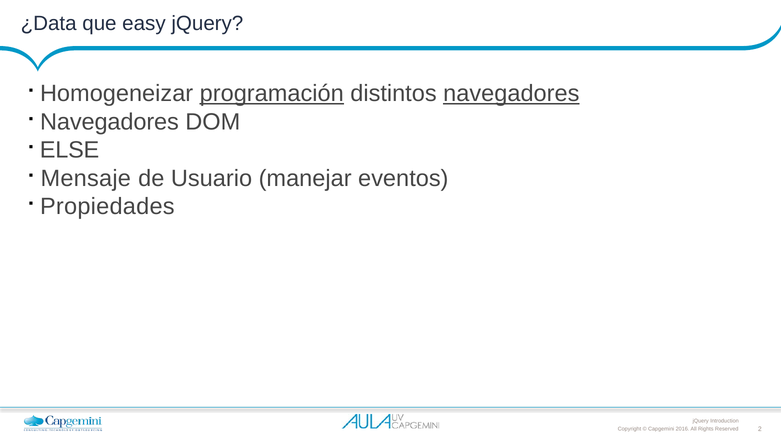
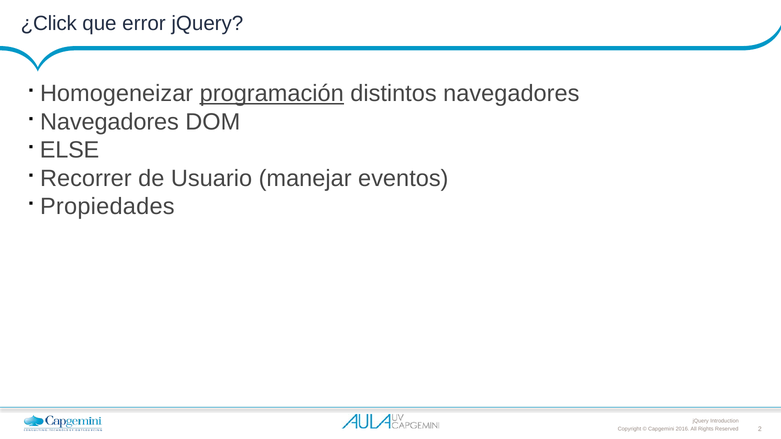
¿Data: ¿Data -> ¿Click
easy: easy -> error
navegadores at (511, 94) underline: present -> none
Mensaje: Mensaje -> Recorrer
